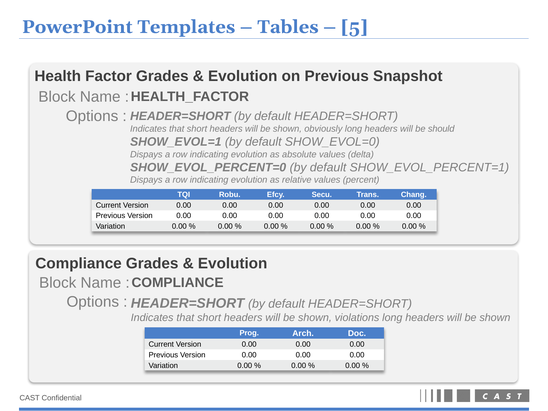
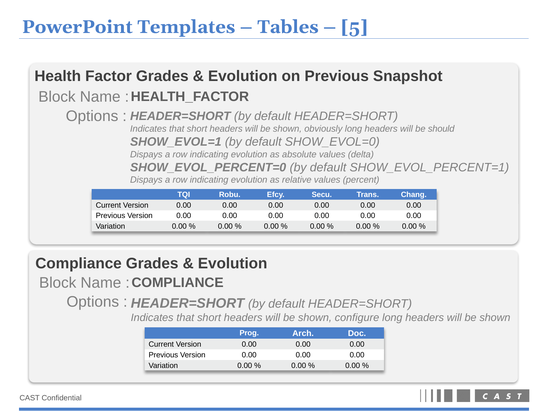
violations: violations -> configure
